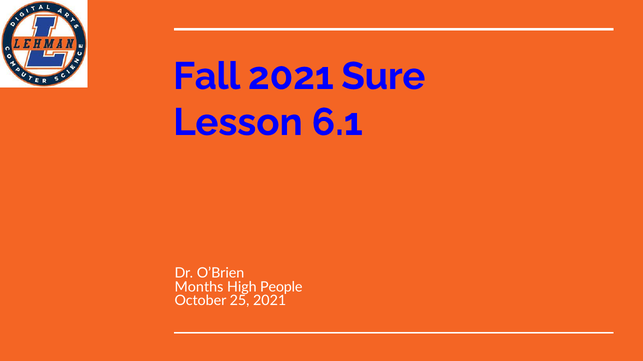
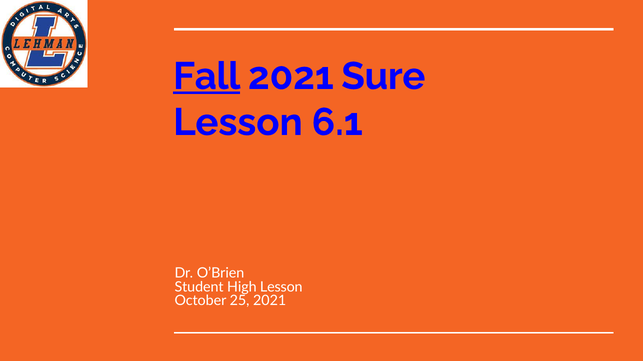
Fall underline: none -> present
Months: Months -> Student
High People: People -> Lesson
